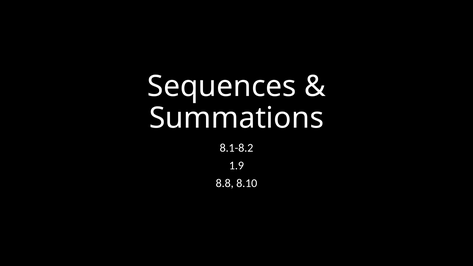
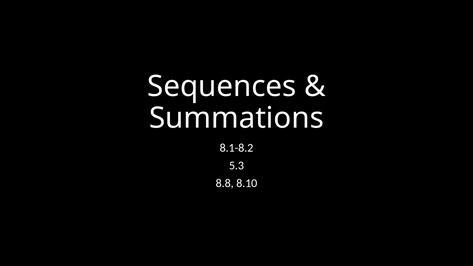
1.9: 1.9 -> 5.3
